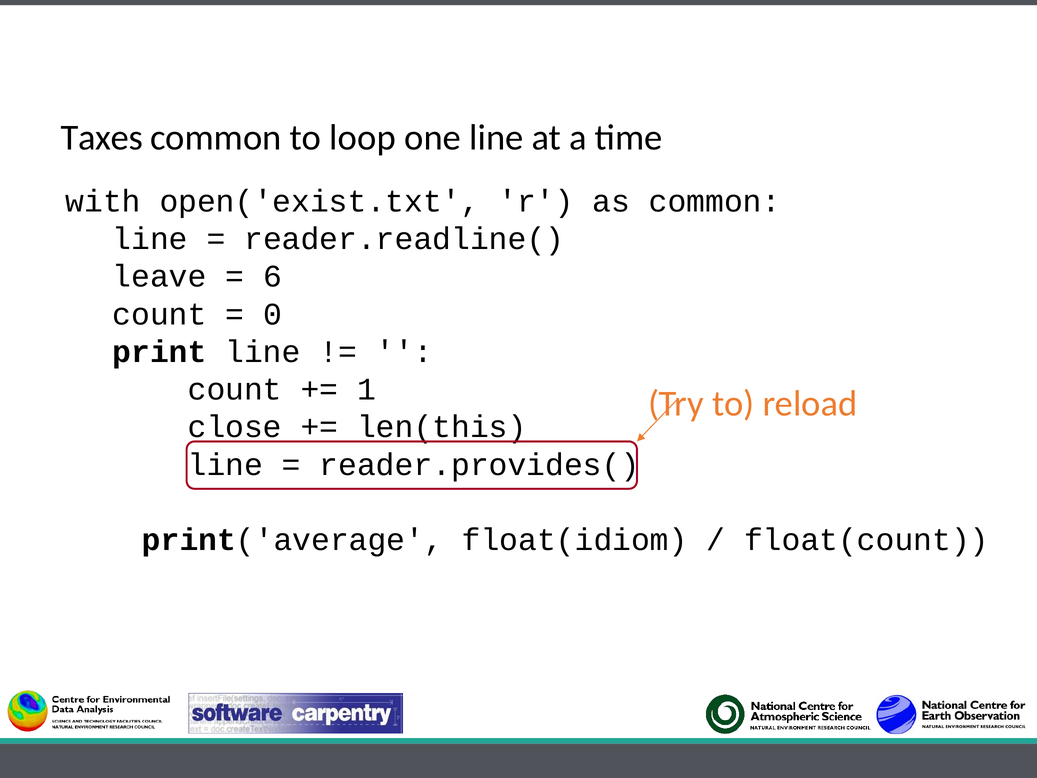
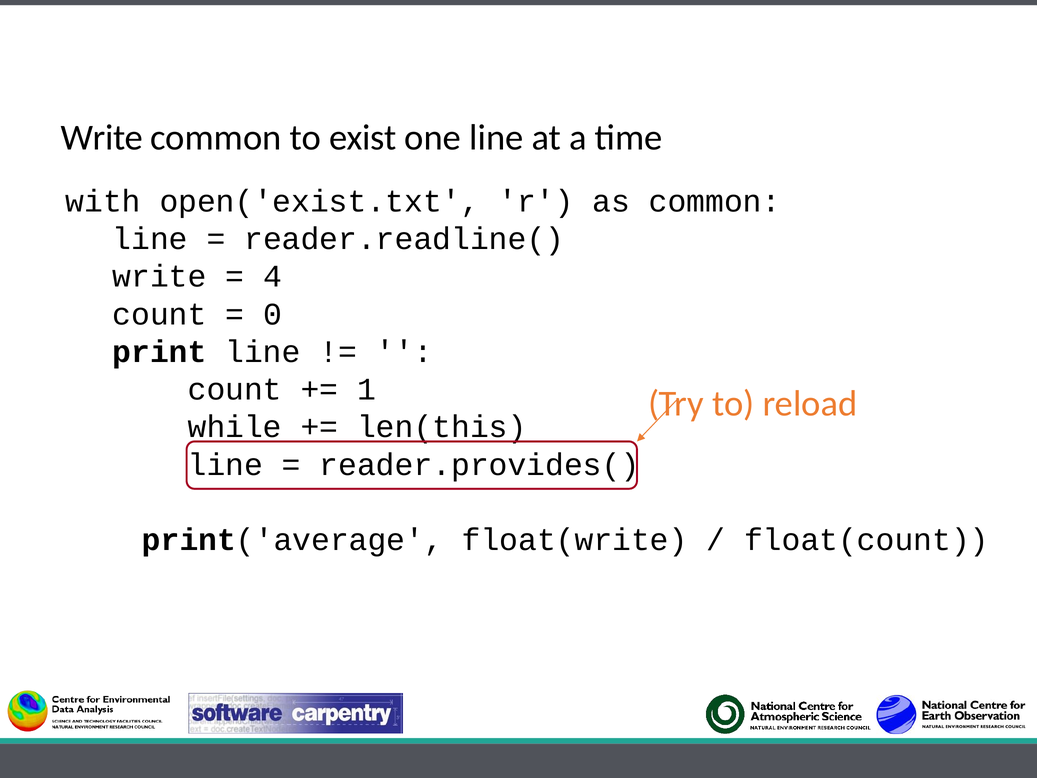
Taxes at (102, 138): Taxes -> Write
loop: loop -> exist
leave at (160, 276): leave -> write
6: 6 -> 4
close: close -> while
float(idiom: float(idiom -> float(write
